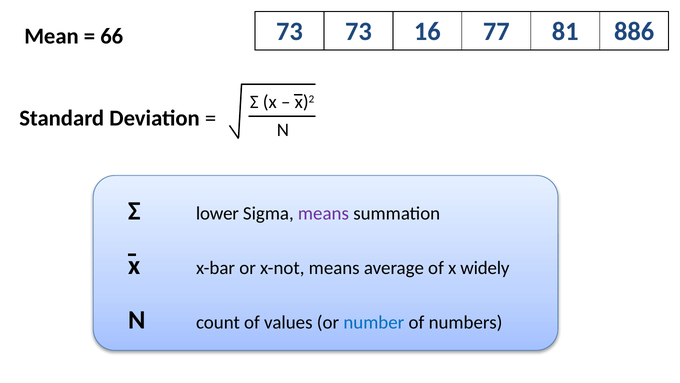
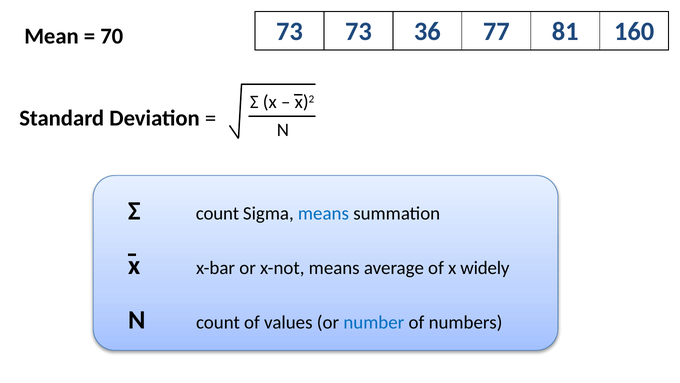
16: 16 -> 36
886: 886 -> 160
66: 66 -> 70
Σ lower: lower -> count
means at (323, 213) colour: purple -> blue
